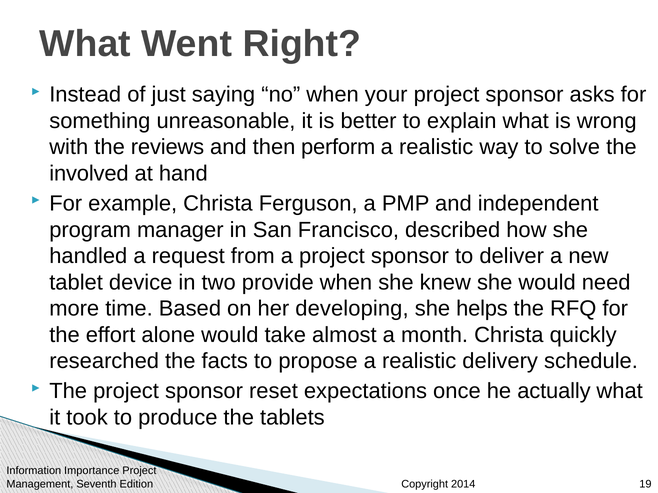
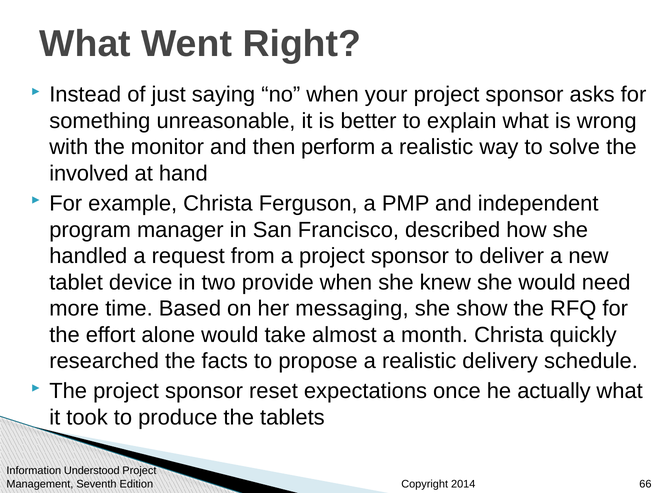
reviews: reviews -> monitor
developing: developing -> messaging
helps: helps -> show
Importance: Importance -> Understood
19: 19 -> 66
